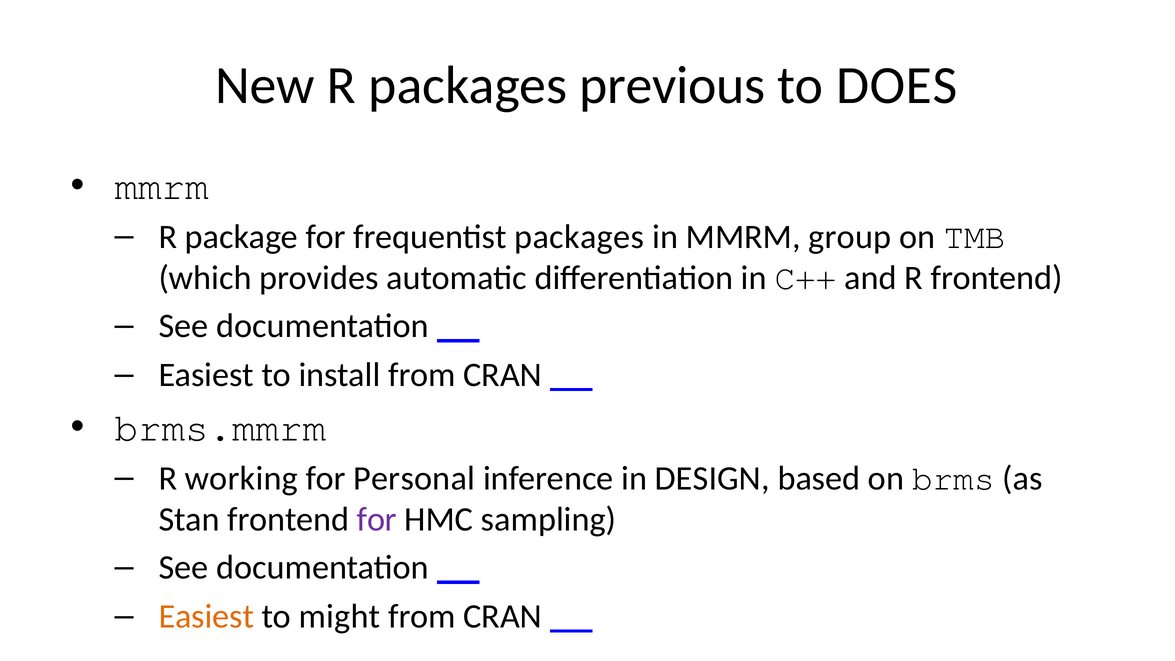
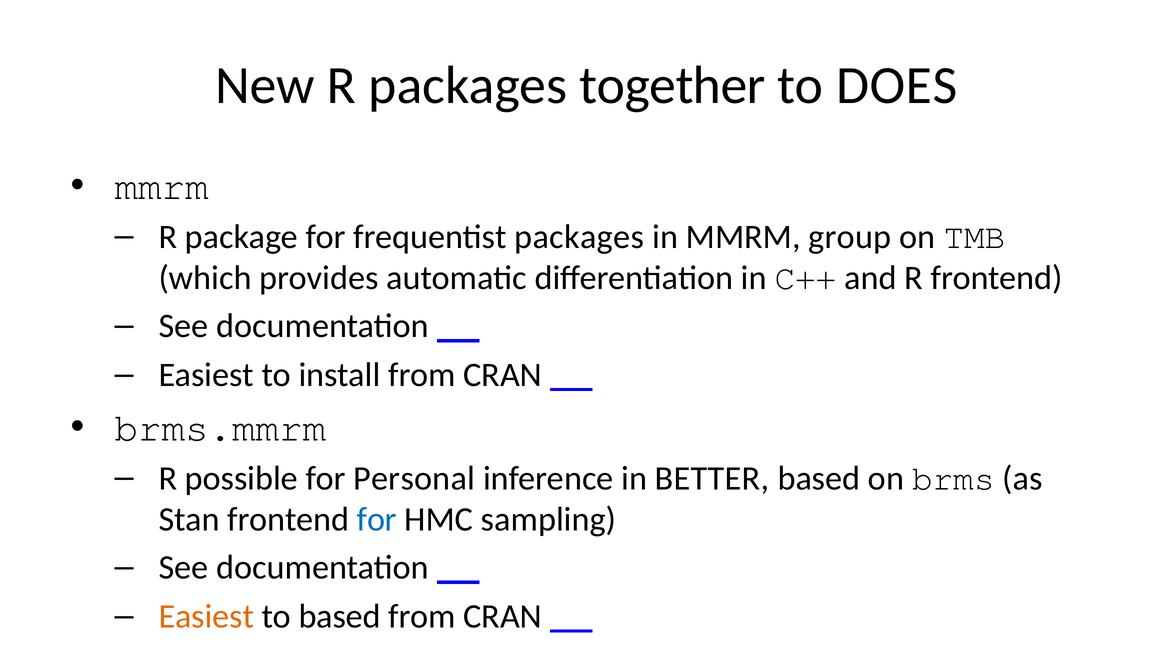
previous: previous -> together
working: working -> possible
DESIGN: DESIGN -> BETTER
for at (377, 519) colour: purple -> blue
to might: might -> based
